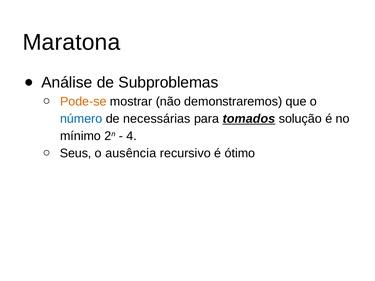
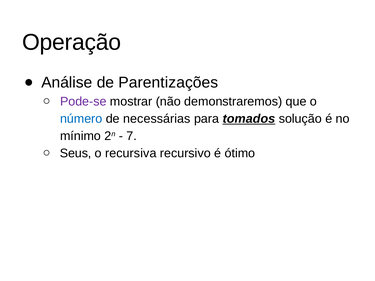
Maratona: Maratona -> Operação
Subproblemas: Subproblemas -> Parentizações
Pode-se colour: orange -> purple
4: 4 -> 7
ausência: ausência -> recursiva
